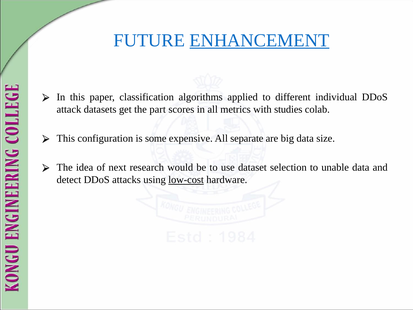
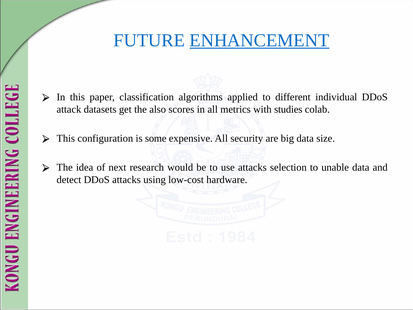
part: part -> also
separate: separate -> security
use dataset: dataset -> attacks
low-cost underline: present -> none
